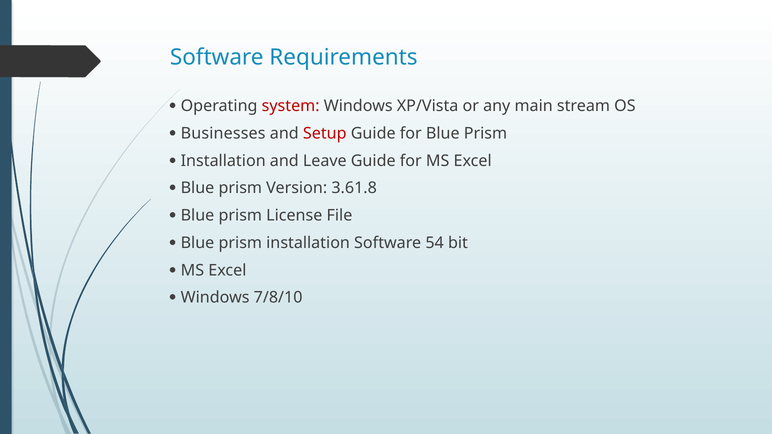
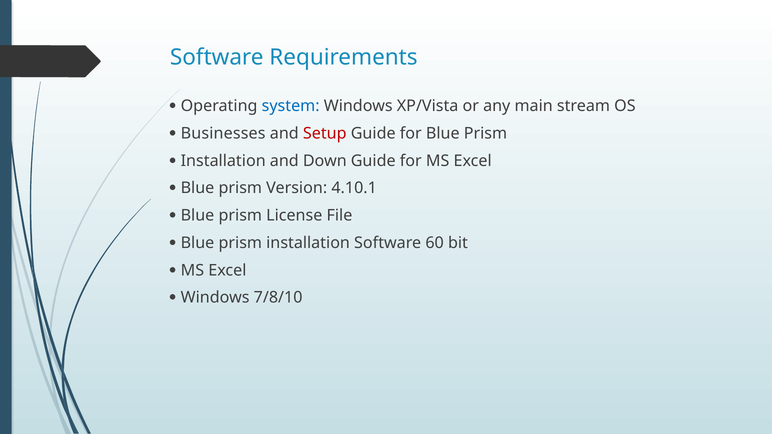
system colour: red -> blue
Leave: Leave -> Down
3.61.8: 3.61.8 -> 4.10.1
54: 54 -> 60
